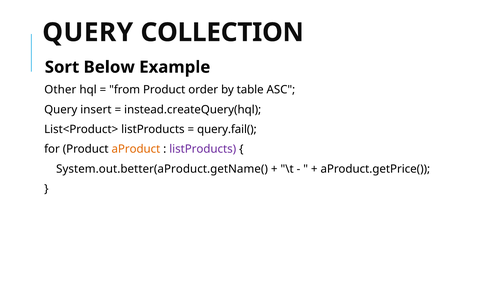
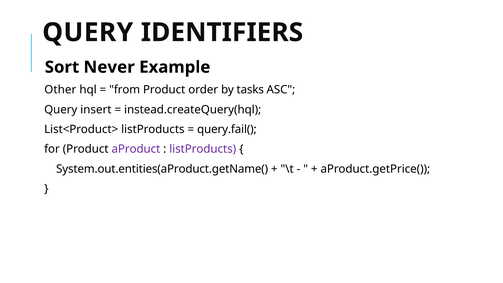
COLLECTION: COLLECTION -> IDENTIFIERS
Below: Below -> Never
table: table -> tasks
aProduct colour: orange -> purple
System.out.better(aProduct.getName(: System.out.better(aProduct.getName( -> System.out.entities(aProduct.getName(
